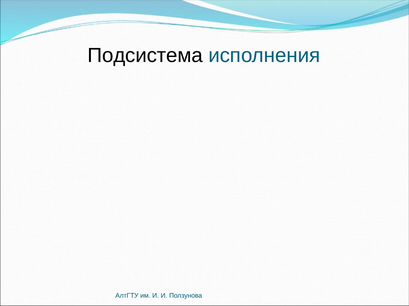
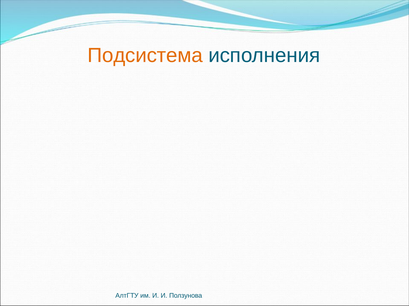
Подсистема colour: black -> orange
